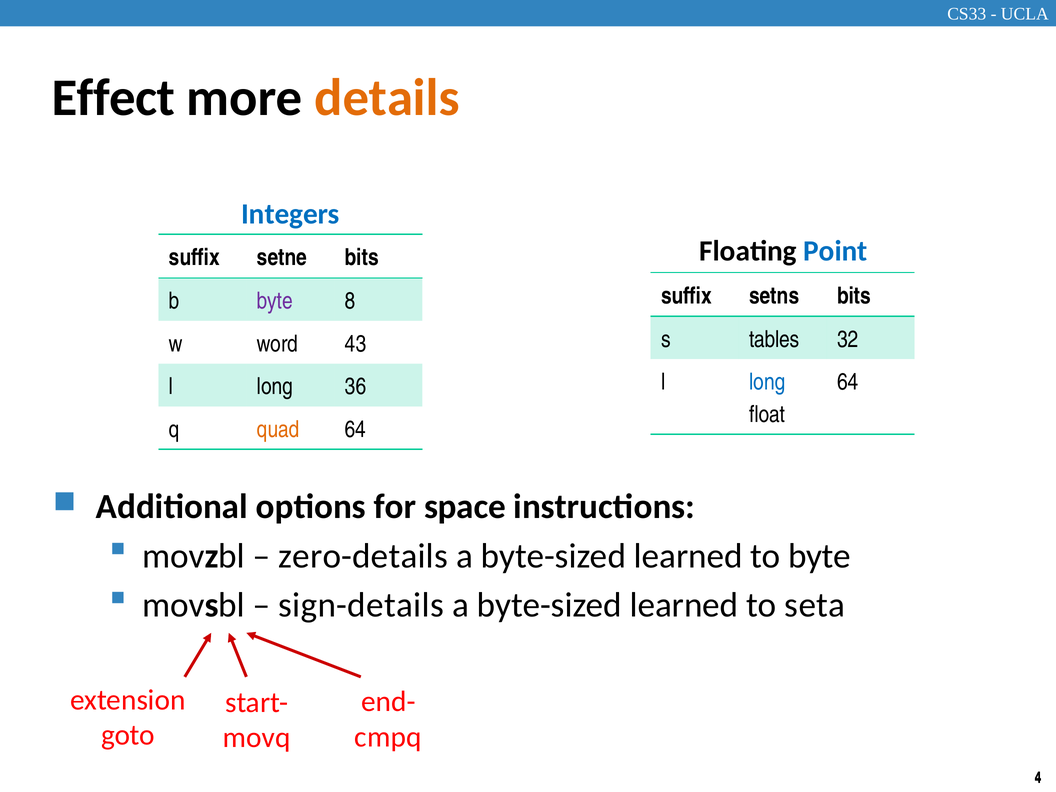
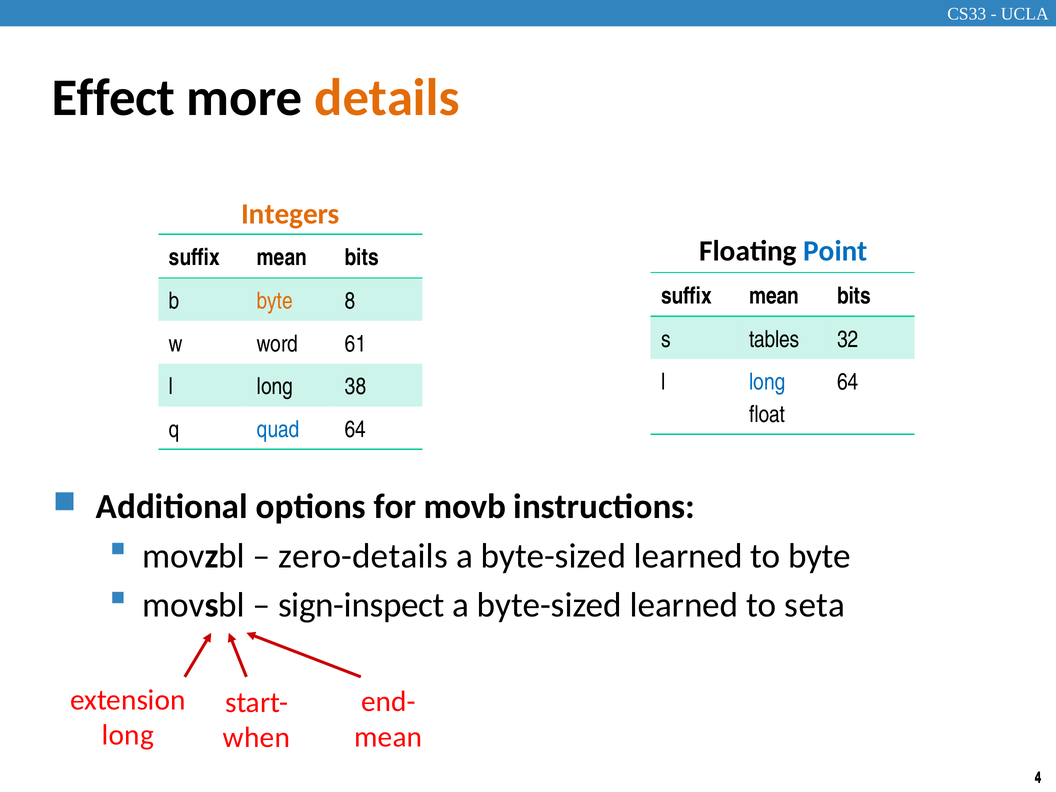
Integers colour: blue -> orange
setne at (282, 258): setne -> mean
setns at (774, 296): setns -> mean
byte at (275, 301) colour: purple -> orange
43: 43 -> 61
36: 36 -> 38
quad colour: orange -> blue
space: space -> movb
sign-details: sign-details -> sign-inspect
goto at (128, 735): goto -> long
cmpq at (388, 737): cmpq -> mean
movq: movq -> when
